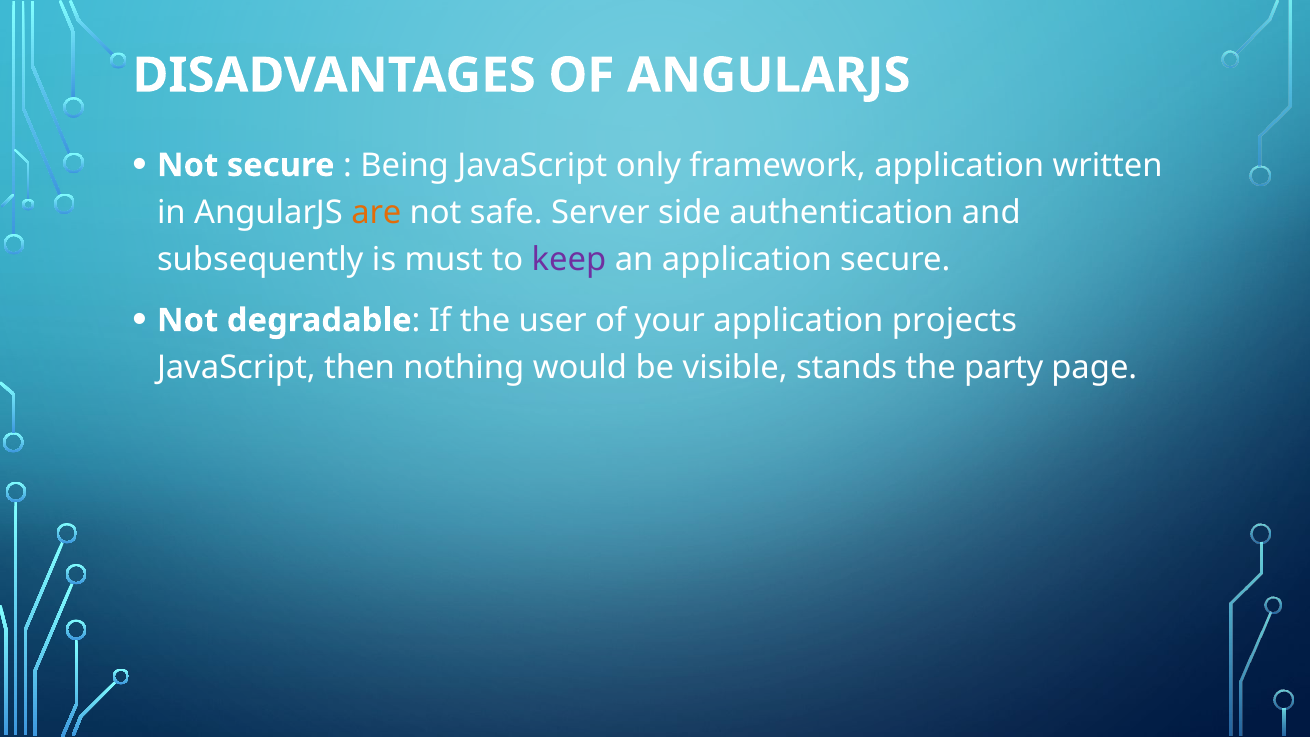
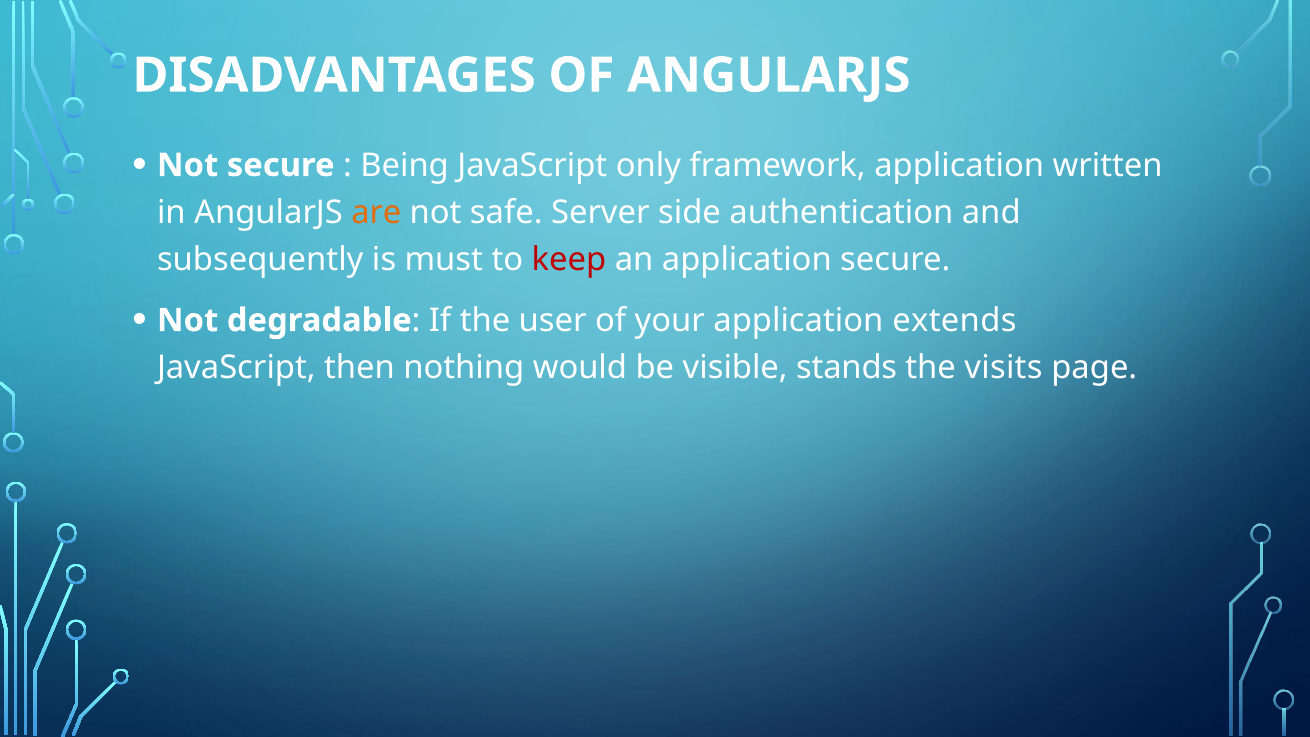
keep colour: purple -> red
projects: projects -> extends
party: party -> visits
